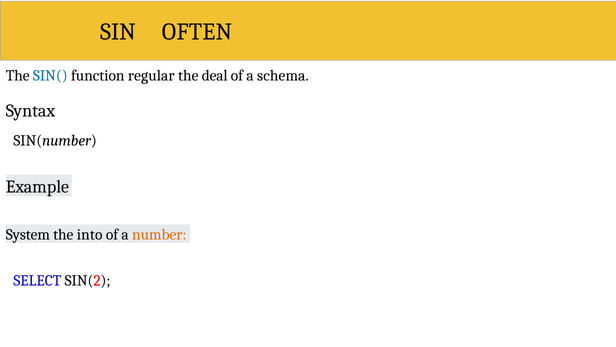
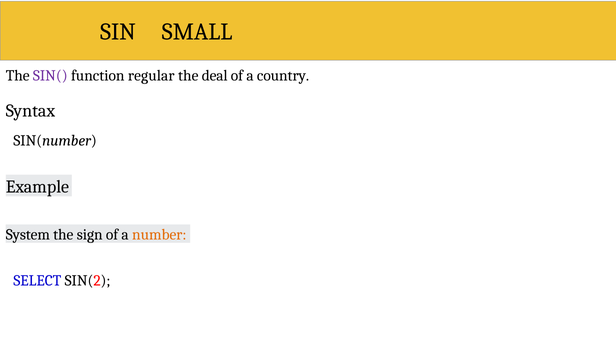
OFTEN: OFTEN -> SMALL
SIN( colour: blue -> purple
schema: schema -> country
into: into -> sign
